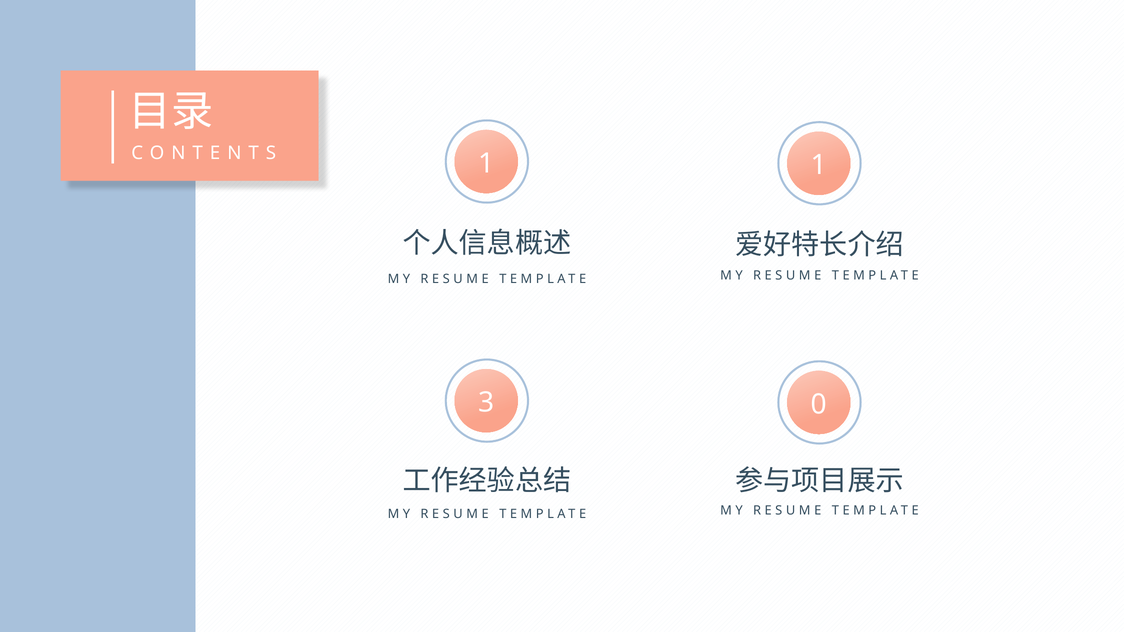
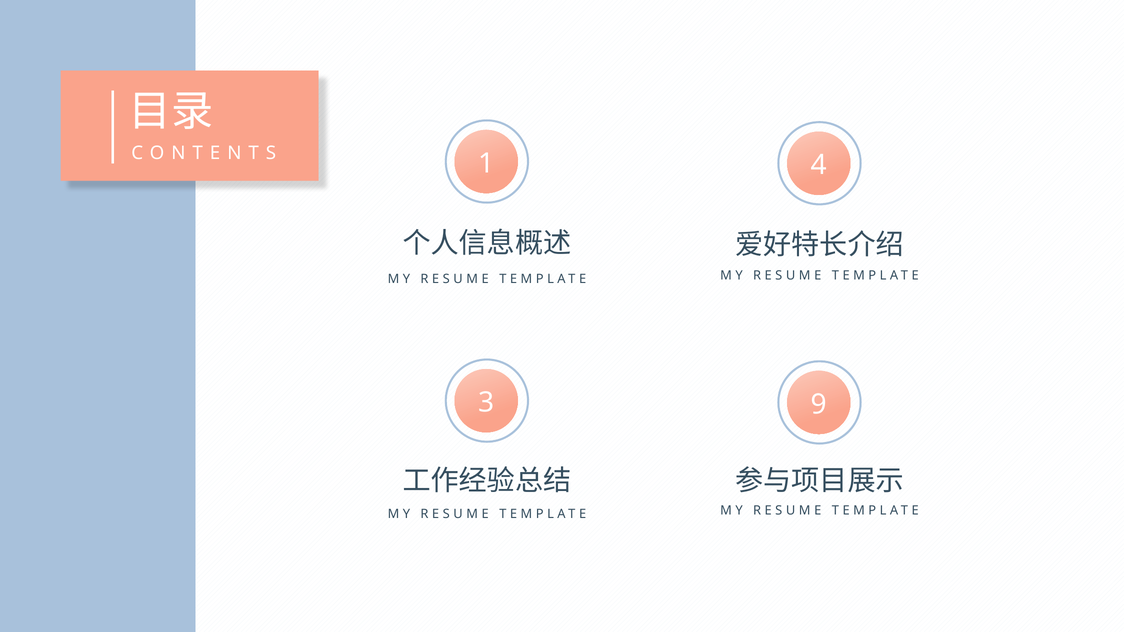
1 1: 1 -> 4
0: 0 -> 9
